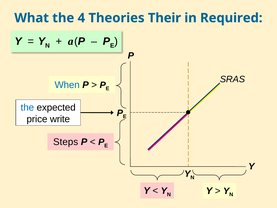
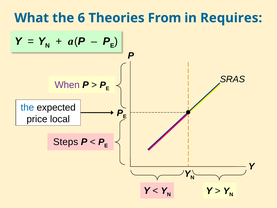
4: 4 -> 6
Their: Their -> From
Required: Required -> Requires
When colour: blue -> purple
write: write -> local
